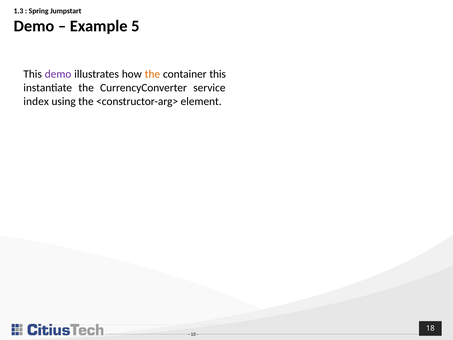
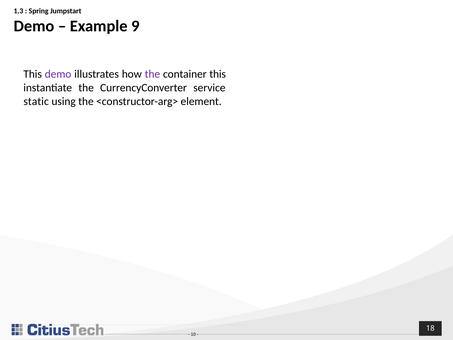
5: 5 -> 9
the at (152, 74) colour: orange -> purple
index: index -> static
